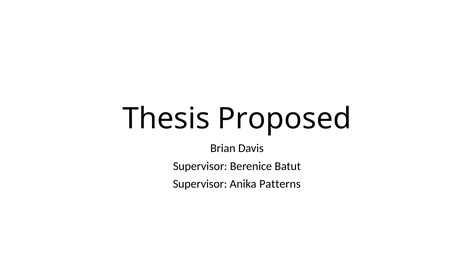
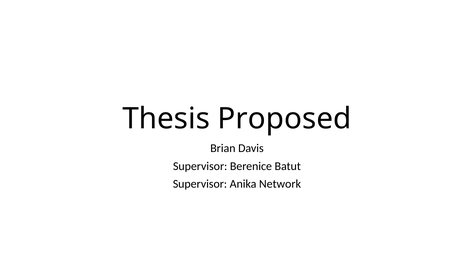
Patterns: Patterns -> Network
